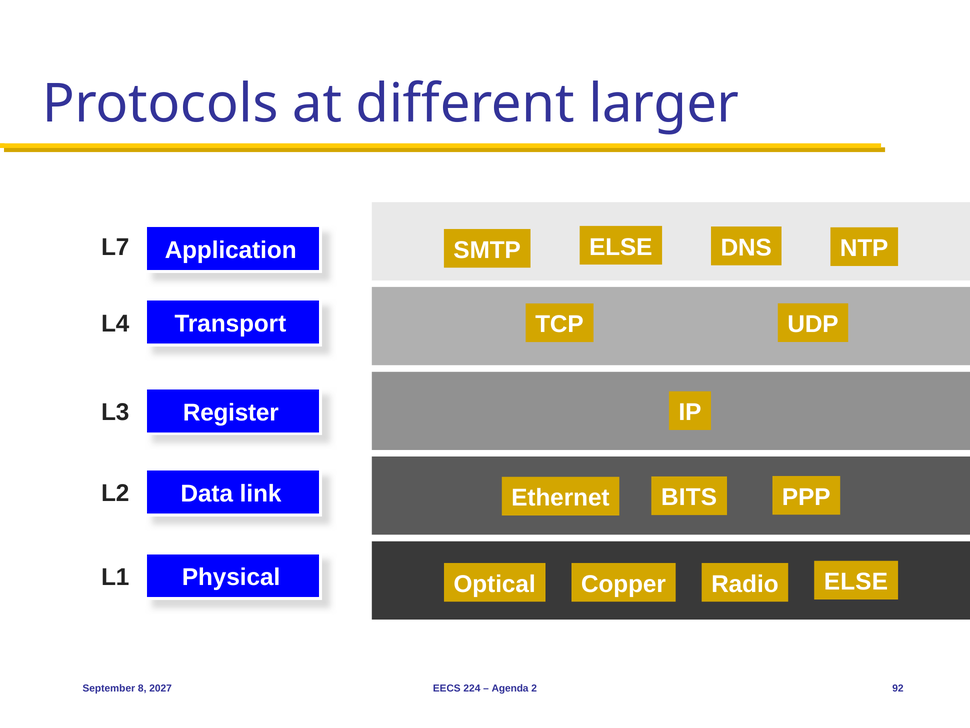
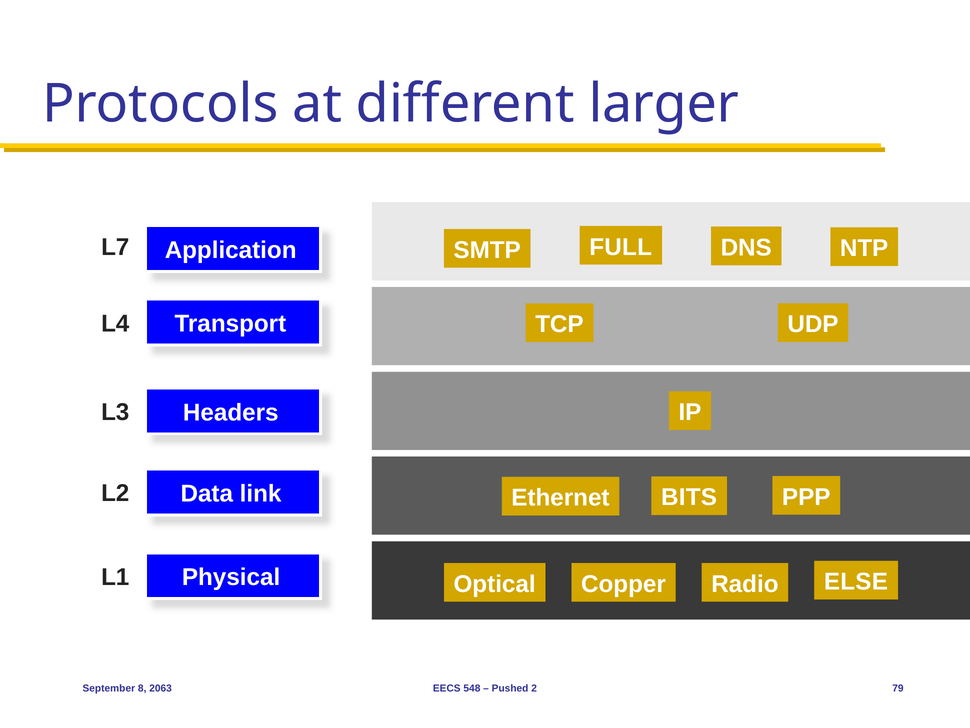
SMTP ELSE: ELSE -> FULL
Register: Register -> Headers
2027: 2027 -> 2063
224: 224 -> 548
Agenda: Agenda -> Pushed
92: 92 -> 79
